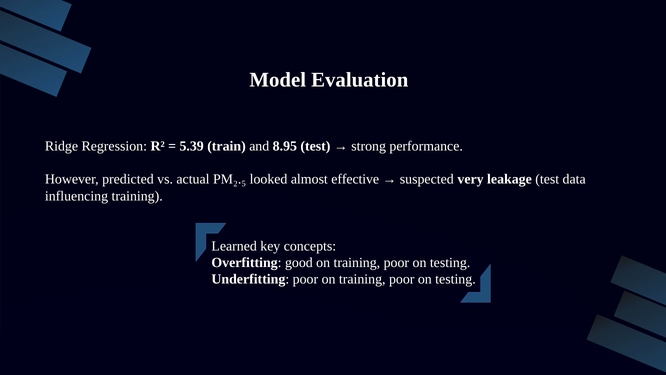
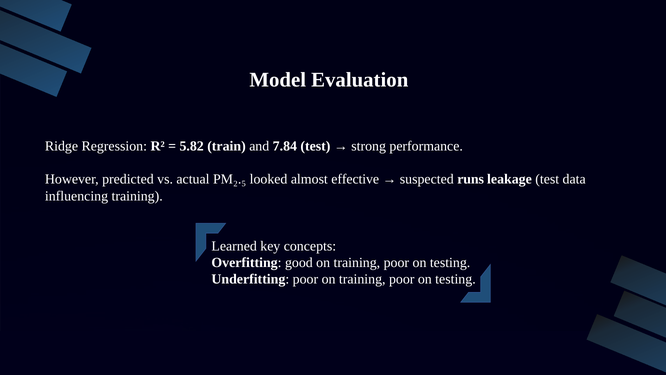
5.39: 5.39 -> 5.82
8.95: 8.95 -> 7.84
very: very -> runs
